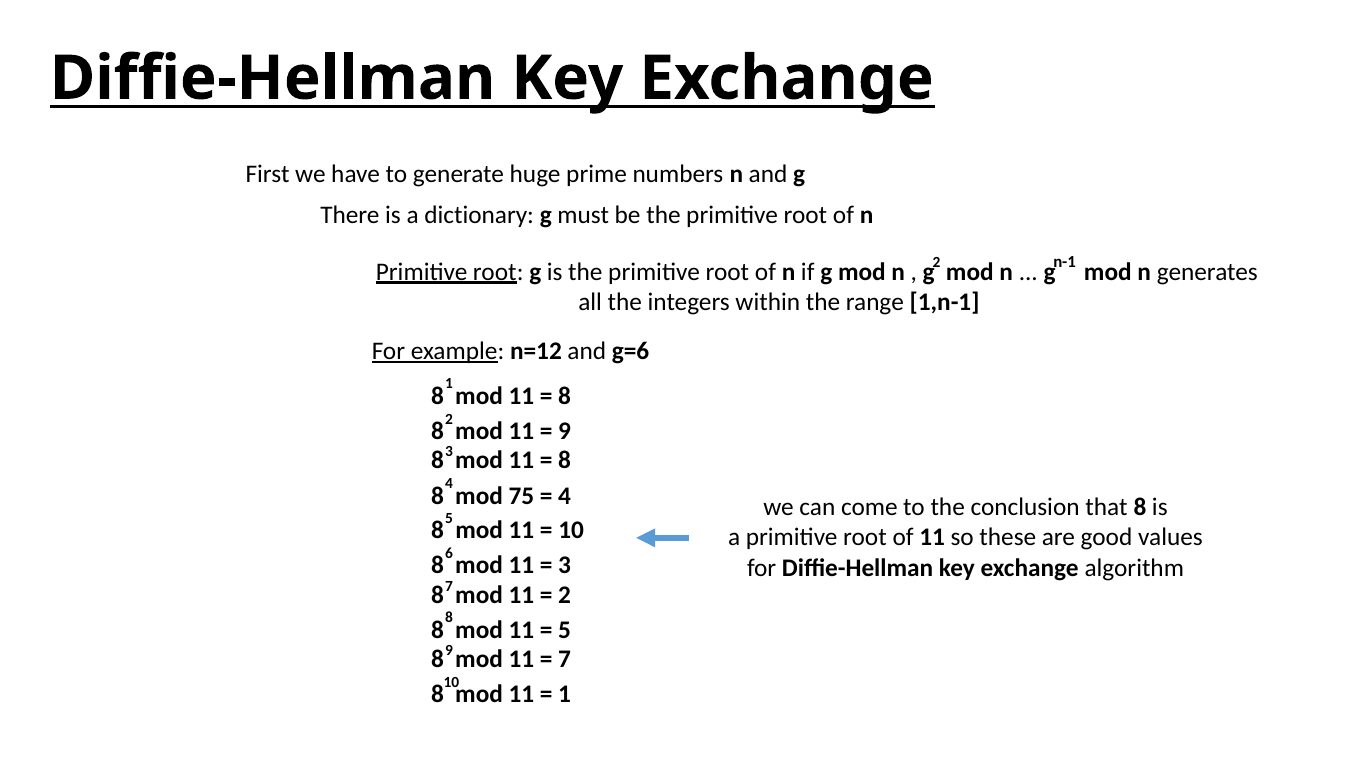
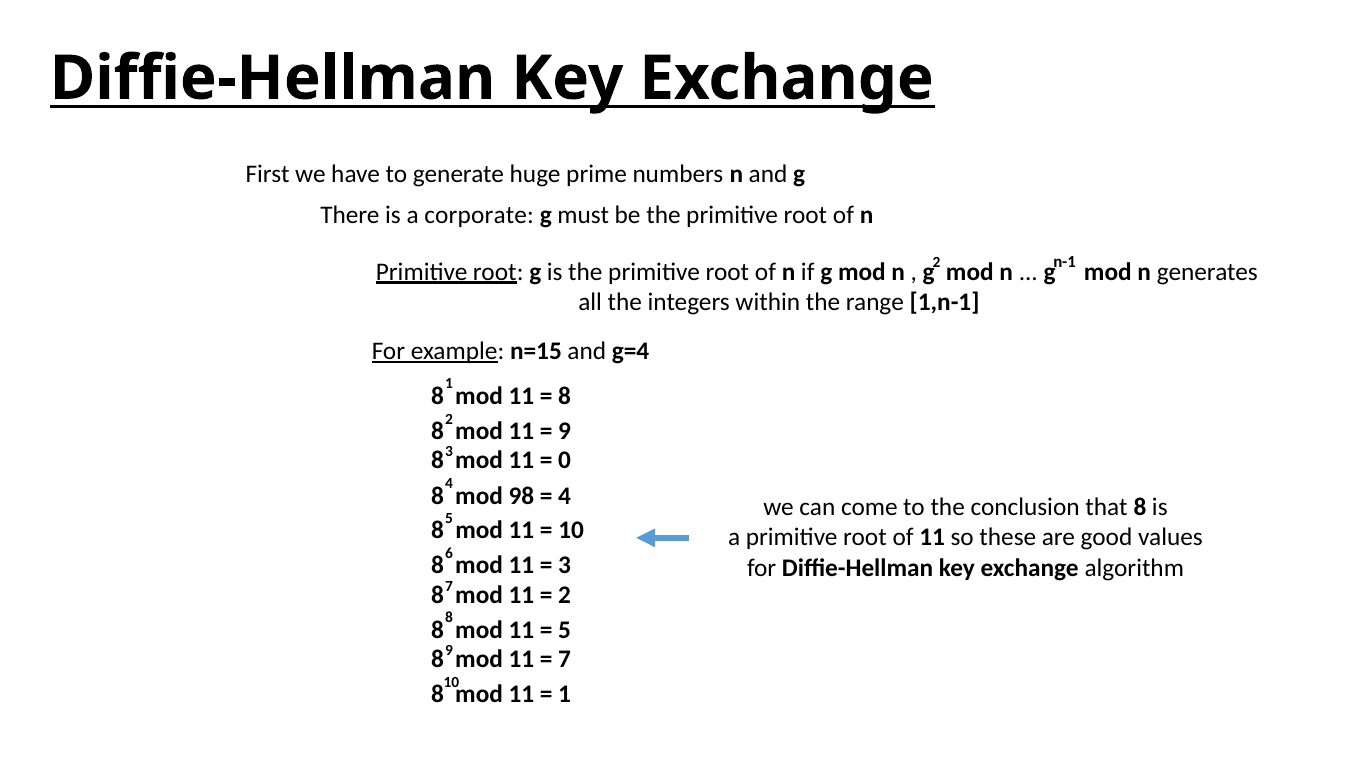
dictionary: dictionary -> corporate
n=12: n=12 -> n=15
g=6: g=6 -> g=4
8 at (565, 460): 8 -> 0
75: 75 -> 98
